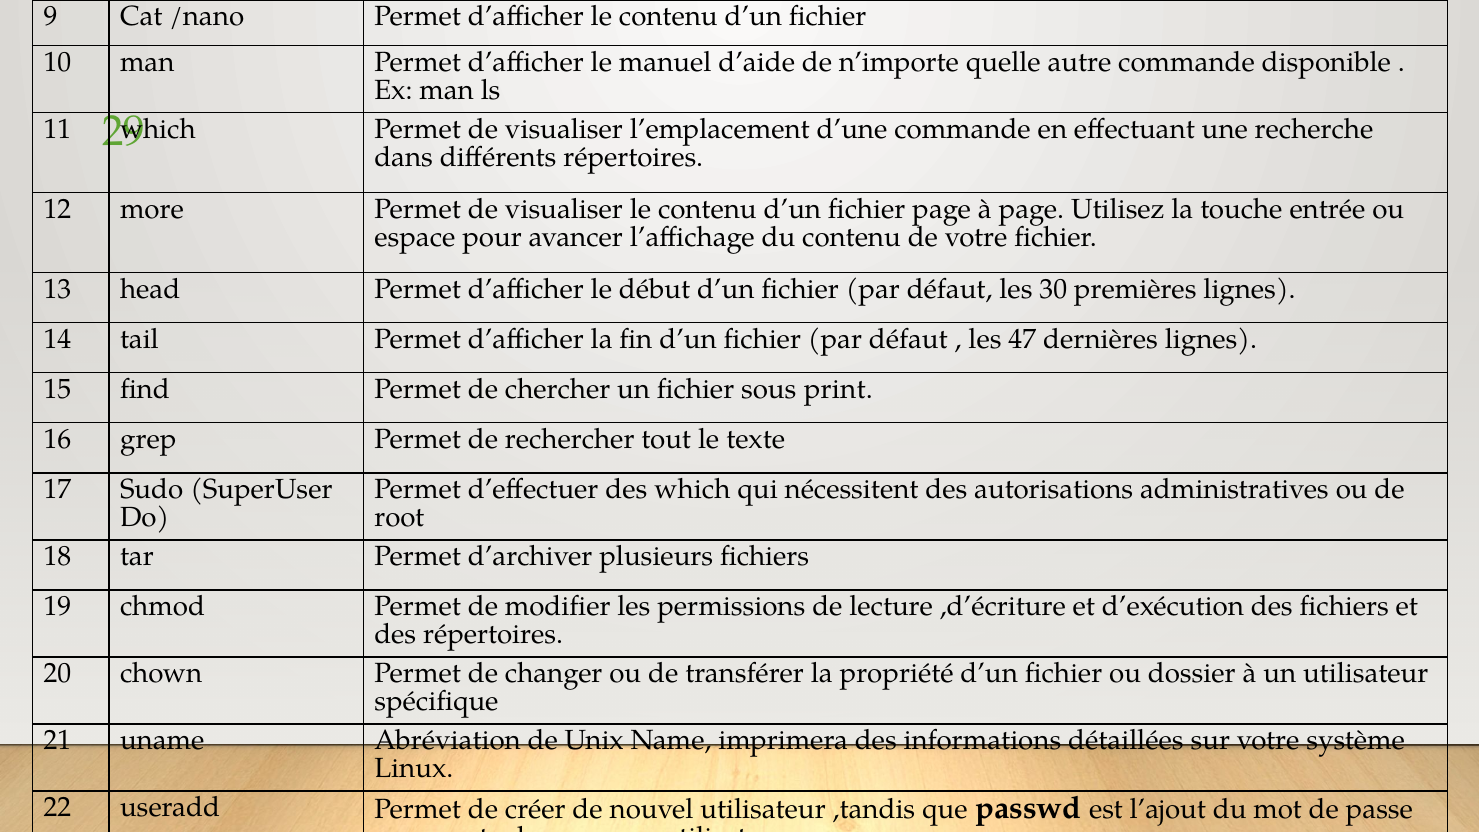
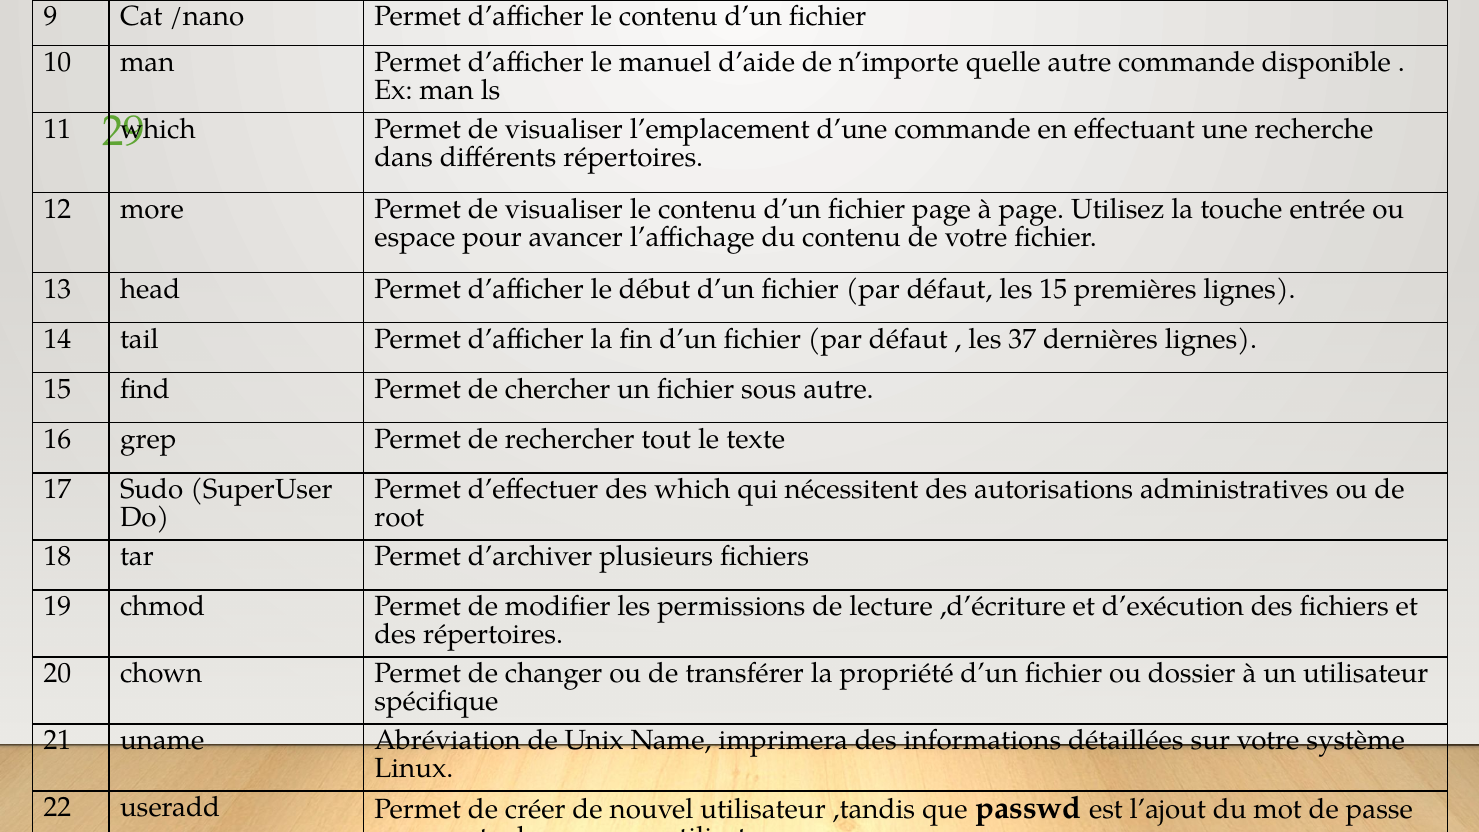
les 30: 30 -> 15
47: 47 -> 37
sous print: print -> autre
